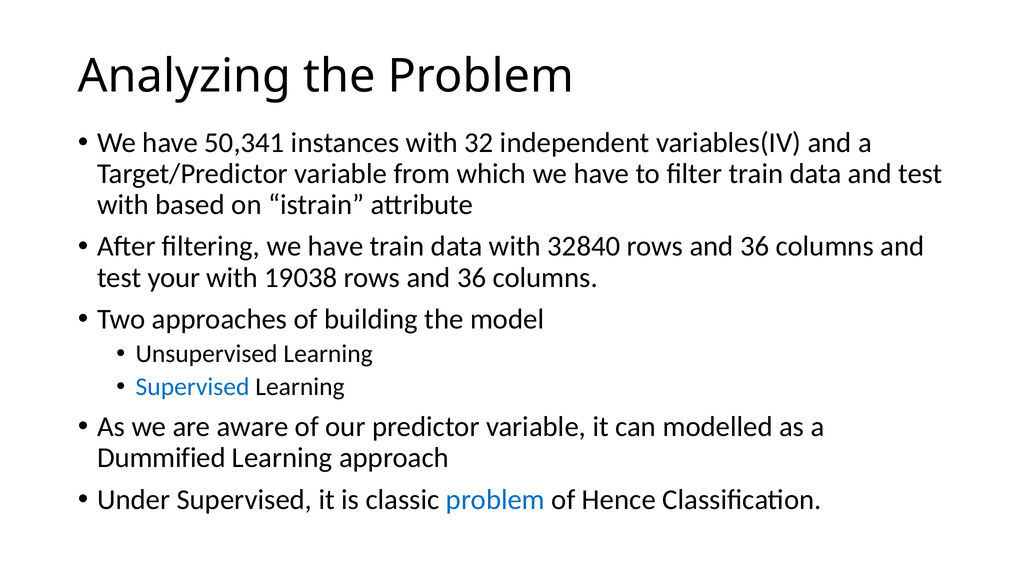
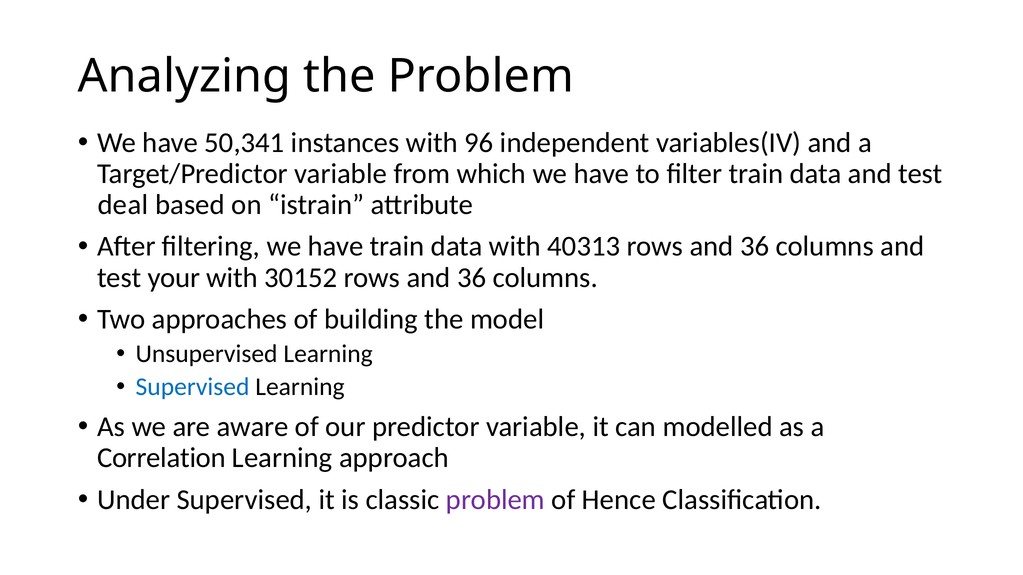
32: 32 -> 96
with at (123, 205): with -> deal
32840: 32840 -> 40313
19038: 19038 -> 30152
Dummified: Dummified -> Correlation
problem at (495, 500) colour: blue -> purple
